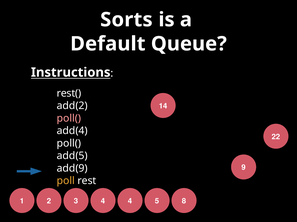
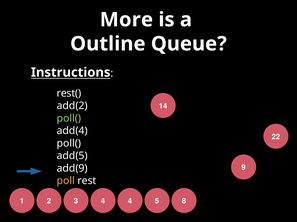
Sorts: Sorts -> More
Default: Default -> Outline
poll( at (69, 119) colour: pink -> light green
